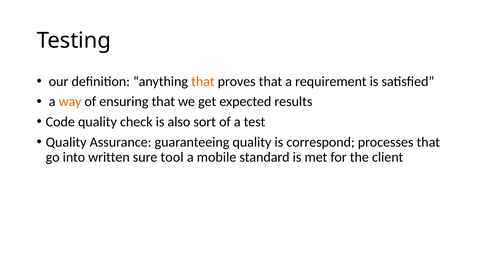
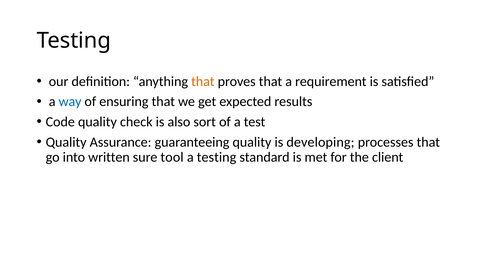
way colour: orange -> blue
correspond: correspond -> developing
a mobile: mobile -> testing
